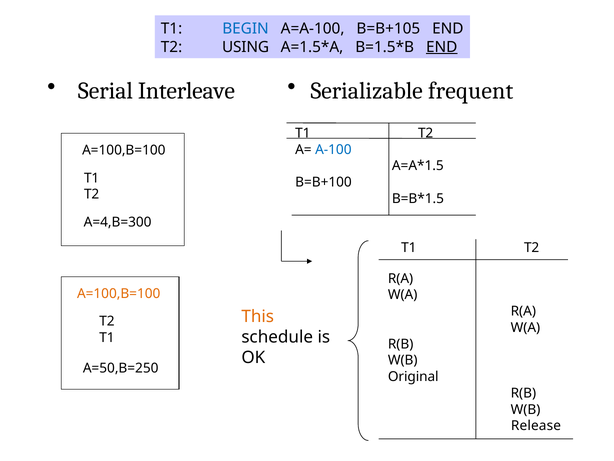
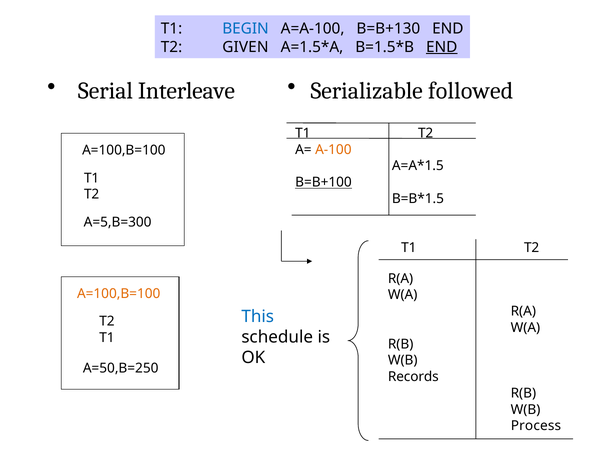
B=B+105: B=B+105 -> B=B+130
USING: USING -> GIVEN
frequent: frequent -> followed
A-100 colour: blue -> orange
B=B+100 underline: none -> present
A=4,B=300: A=4,B=300 -> A=5,B=300
This colour: orange -> blue
Original: Original -> Records
Release: Release -> Process
